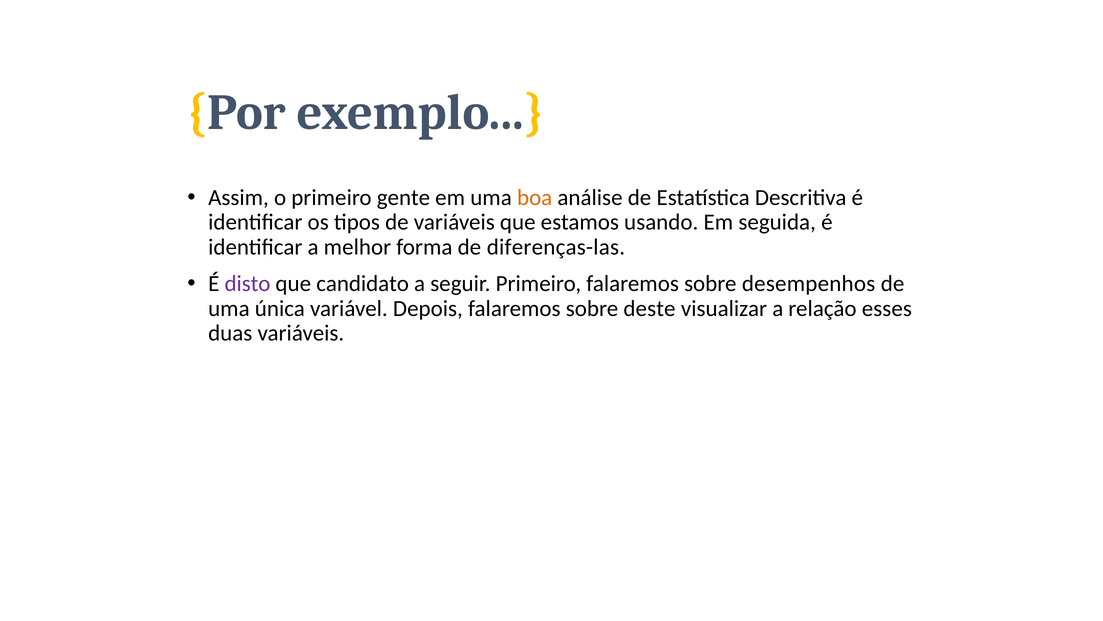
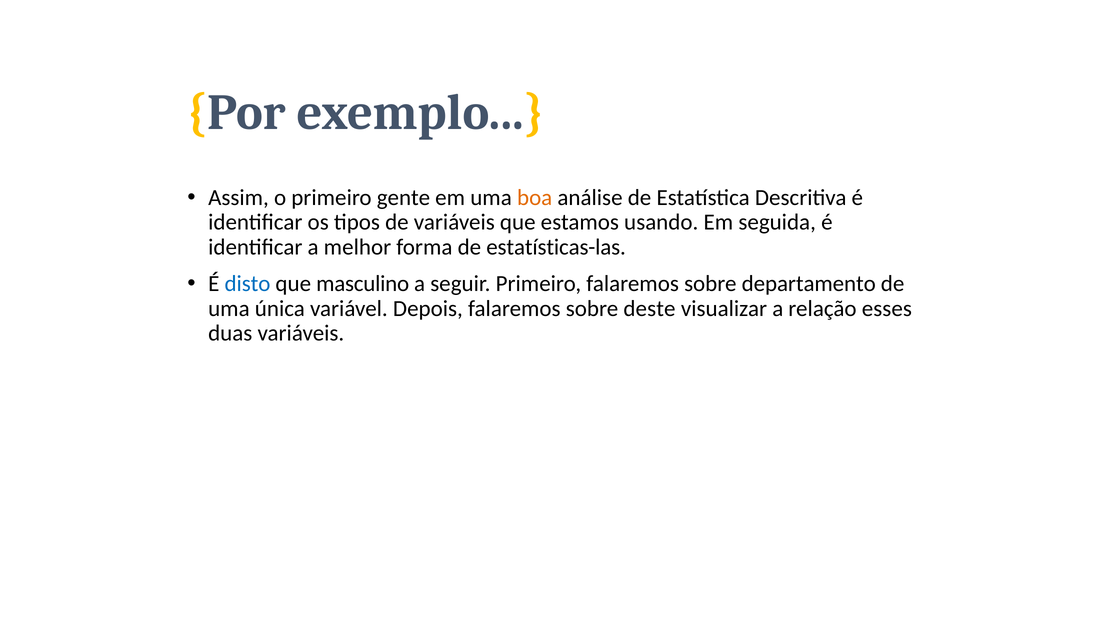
diferenças-las: diferenças-las -> estatísticas-las
disto colour: purple -> blue
candidato: candidato -> masculino
desempenhos: desempenhos -> departamento
